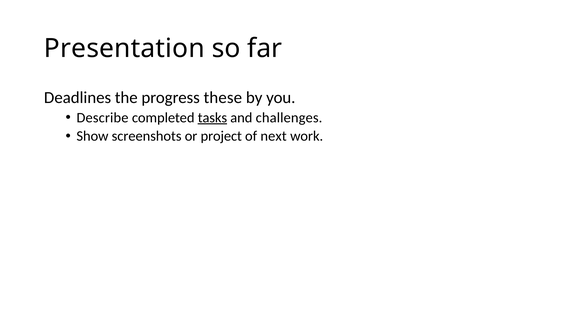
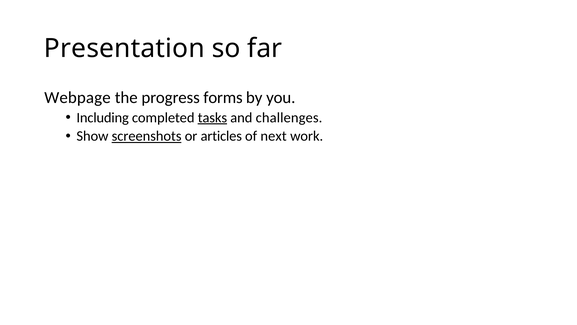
Deadlines: Deadlines -> Webpage
these: these -> forms
Describe: Describe -> Including
screenshots underline: none -> present
project: project -> articles
